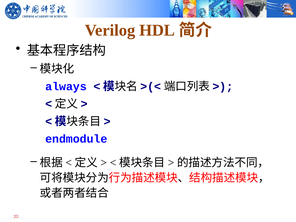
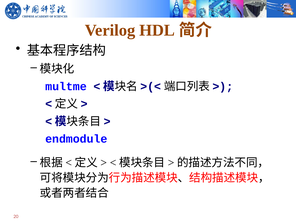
always: always -> multme
